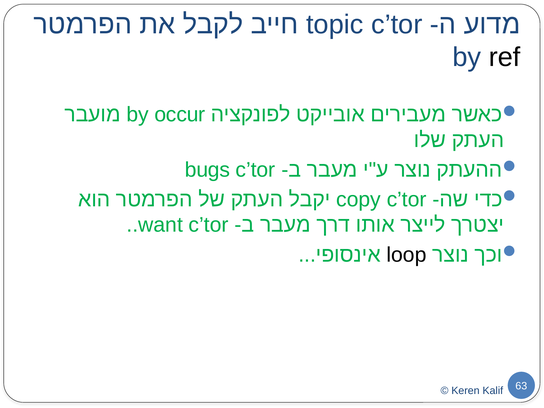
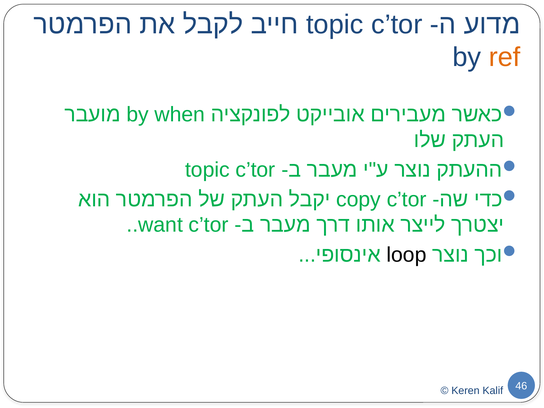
ref colour: black -> orange
occur: occur -> when
bugs at (207, 170): bugs -> topic
63: 63 -> 46
